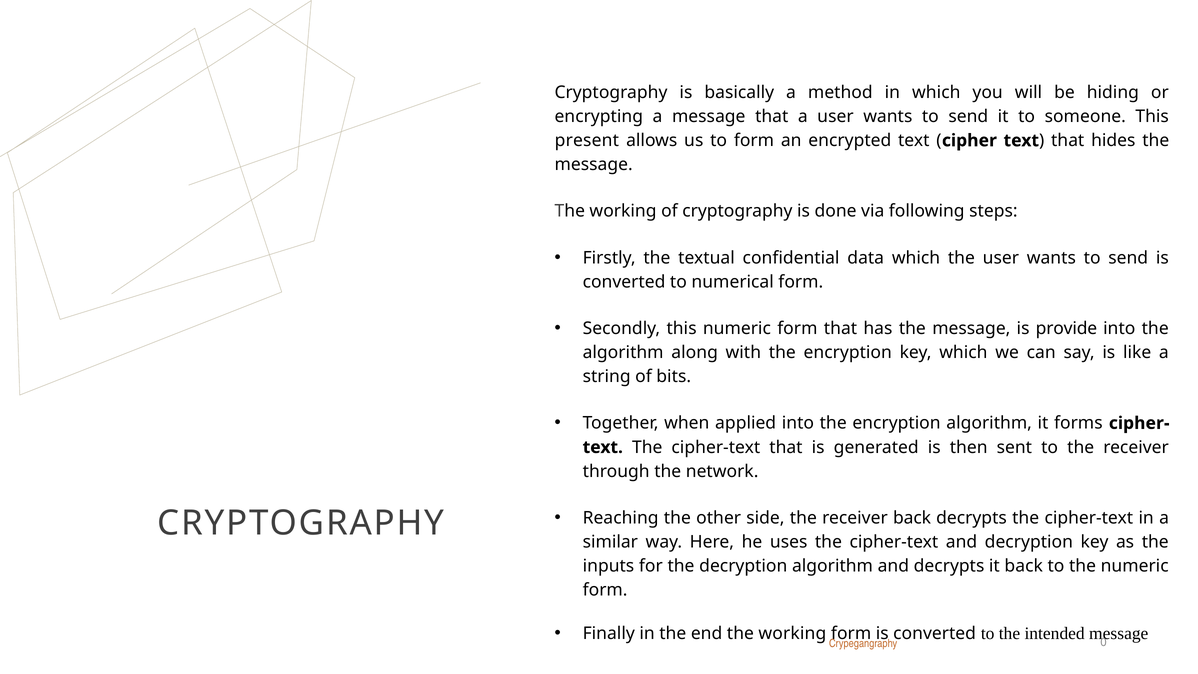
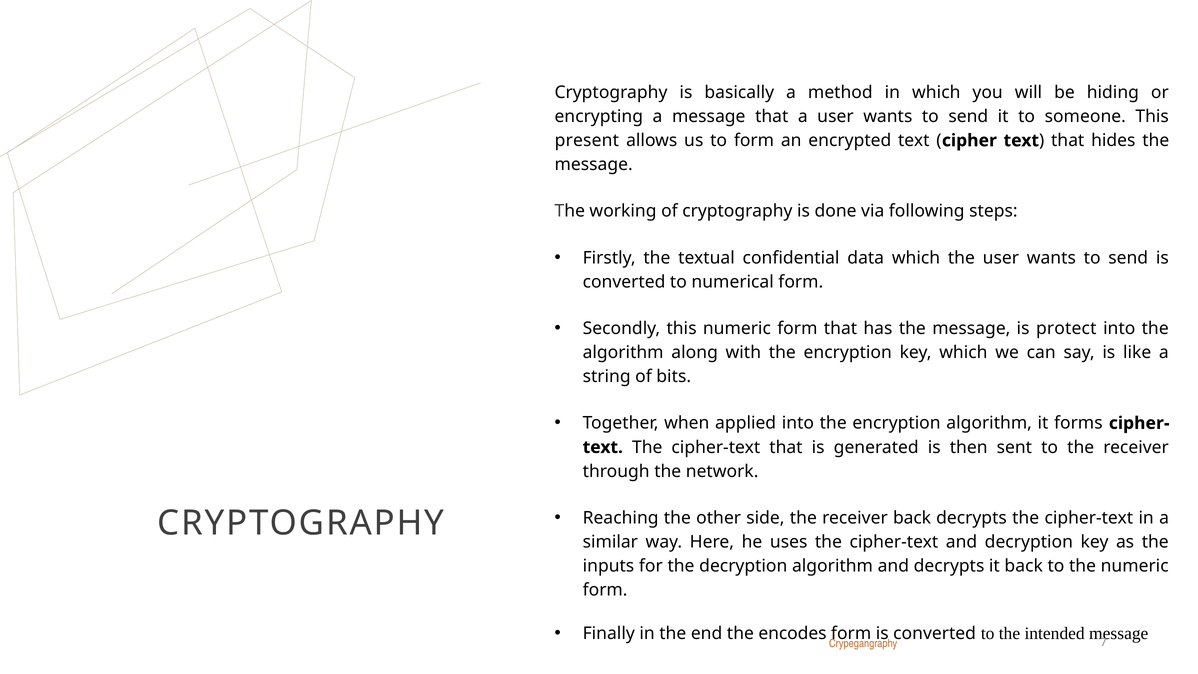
provide: provide -> protect
end the working: working -> encodes
0: 0 -> 7
